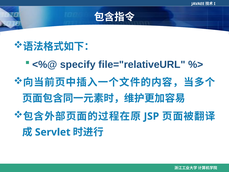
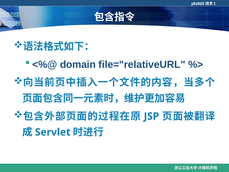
specify: specify -> domain
